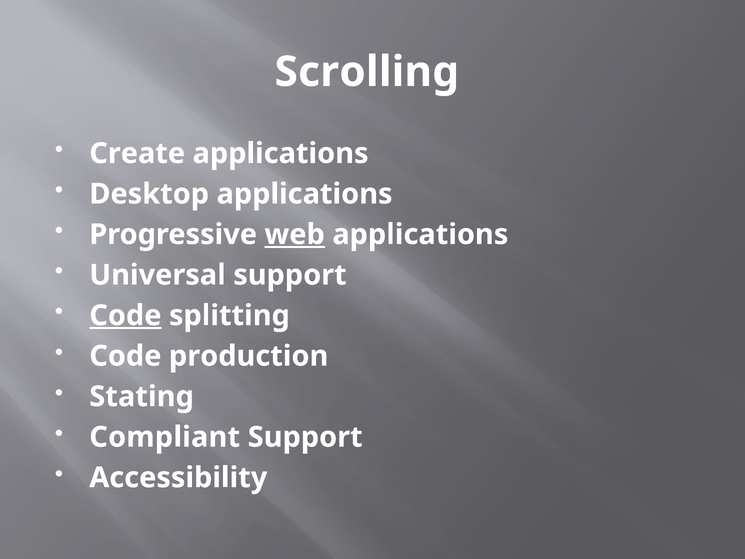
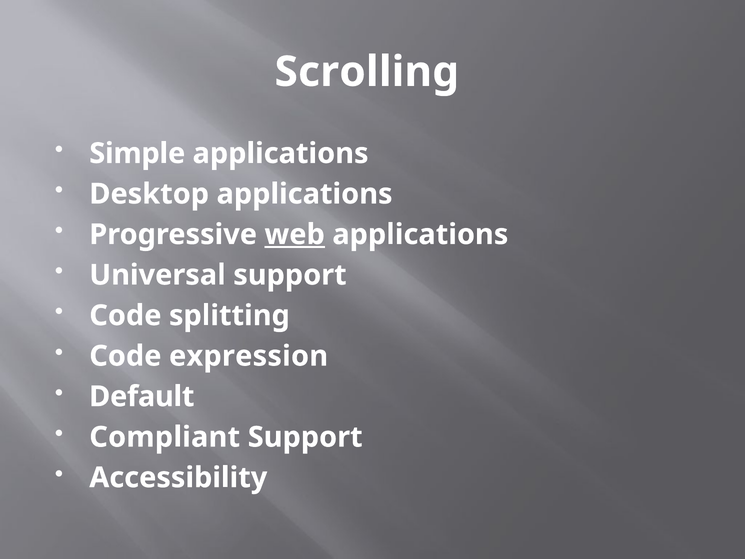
Create: Create -> Simple
Code at (125, 315) underline: present -> none
production: production -> expression
Stating: Stating -> Default
